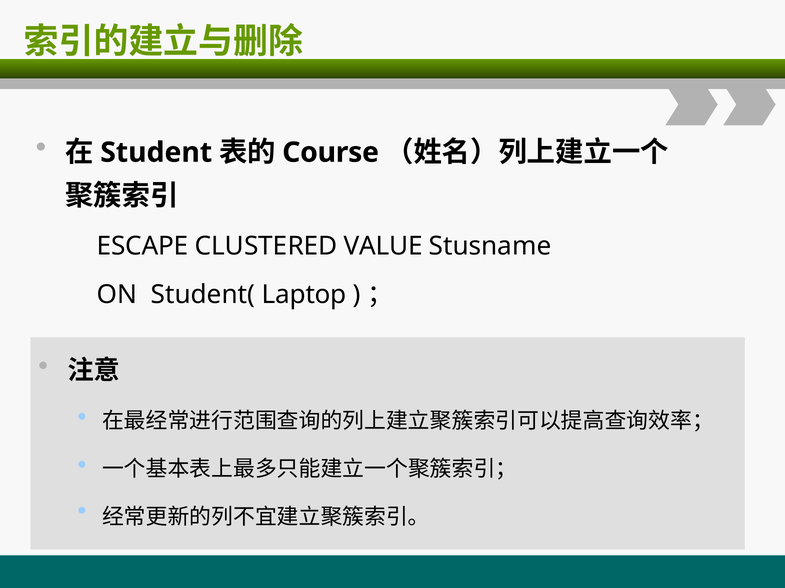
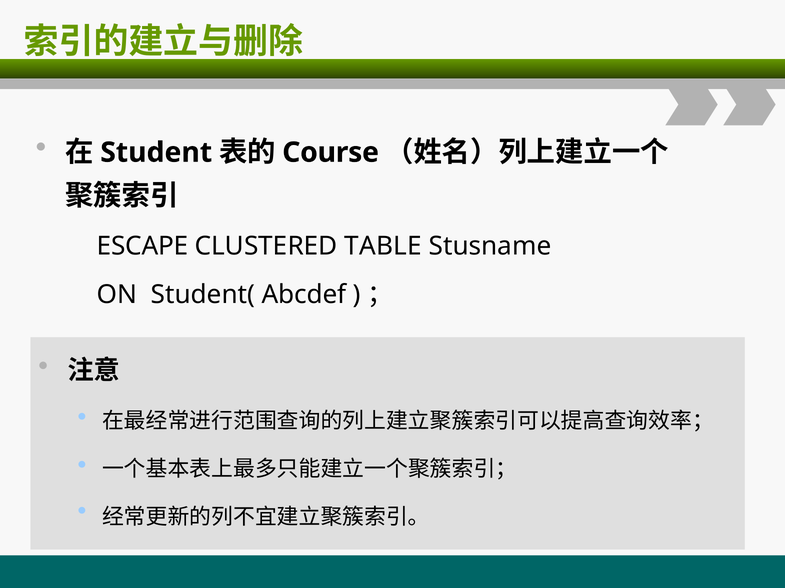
VALUE: VALUE -> TABLE
Laptop: Laptop -> Abcdef
